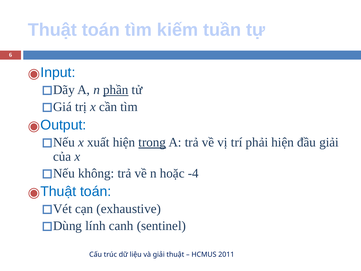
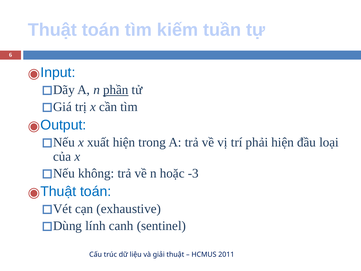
trong underline: present -> none
đầu giải: giải -> loại
-4: -4 -> -3
